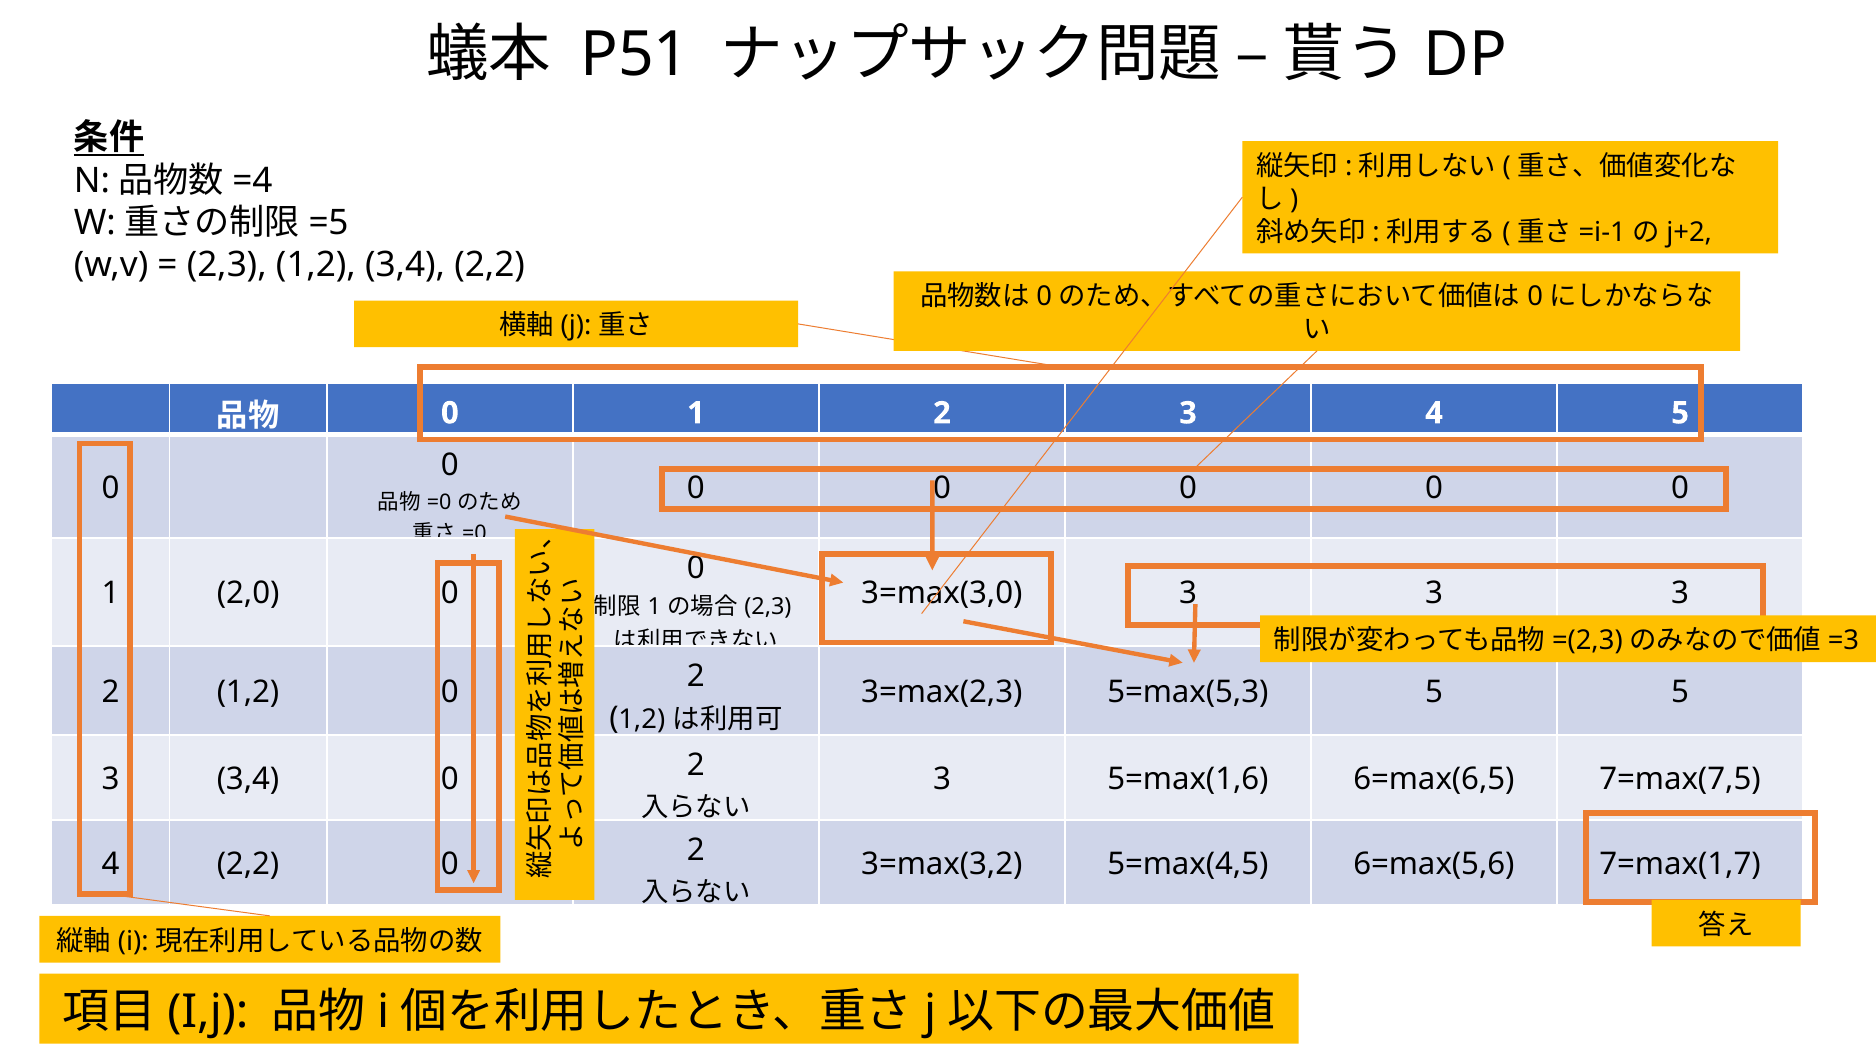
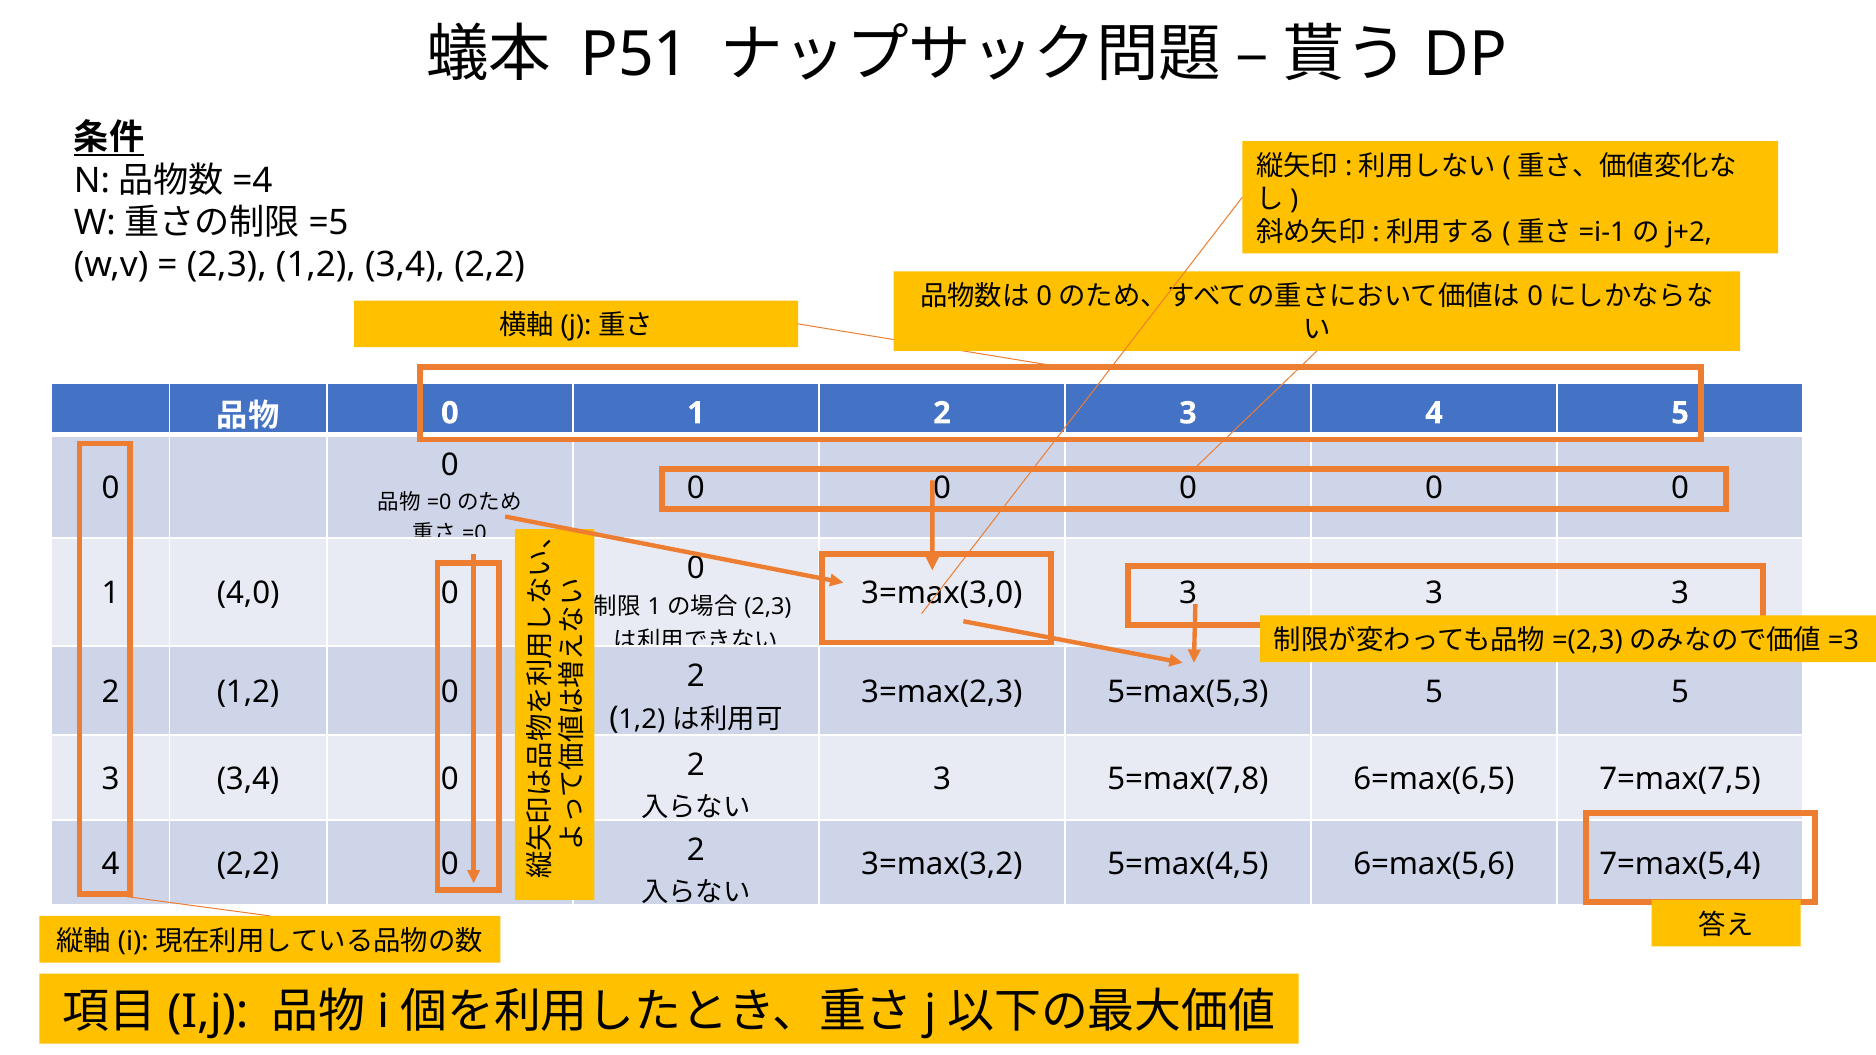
2,0: 2,0 -> 4,0
5=max(1,6: 5=max(1,6 -> 5=max(7,8
7=max(1,7: 7=max(1,7 -> 7=max(5,4
